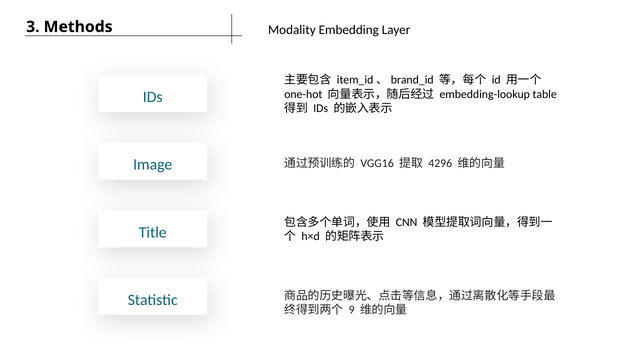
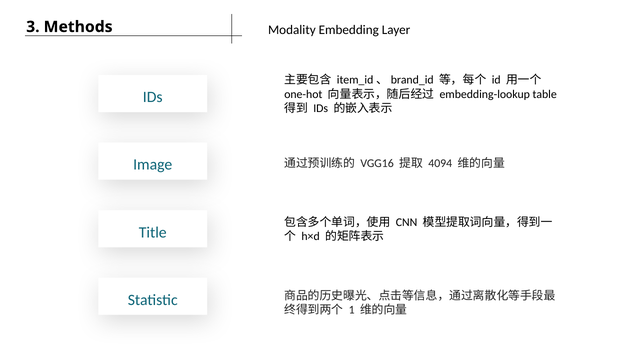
4296: 4296 -> 4094
9: 9 -> 1
